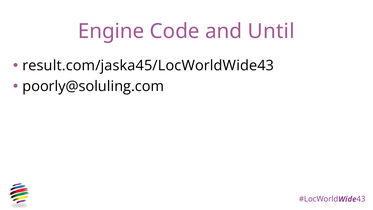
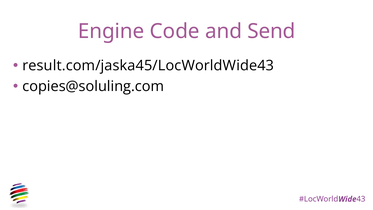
Until: Until -> Send
poorly@soluling.com: poorly@soluling.com -> copies@soluling.com
